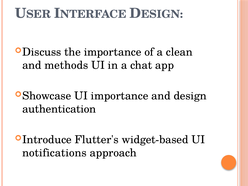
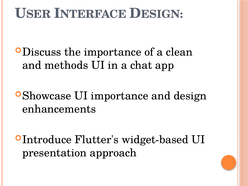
authentication: authentication -> enhancements
notifications: notifications -> presentation
